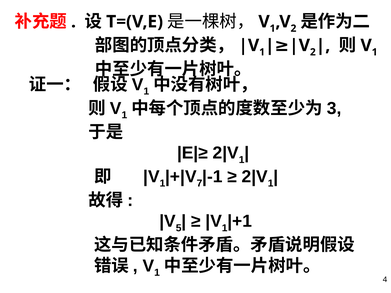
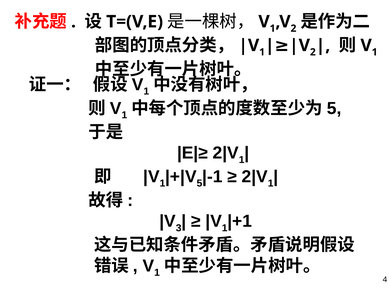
3 at (334, 108): 3 -> 5
7 at (199, 184): 7 -> 5
5: 5 -> 3
